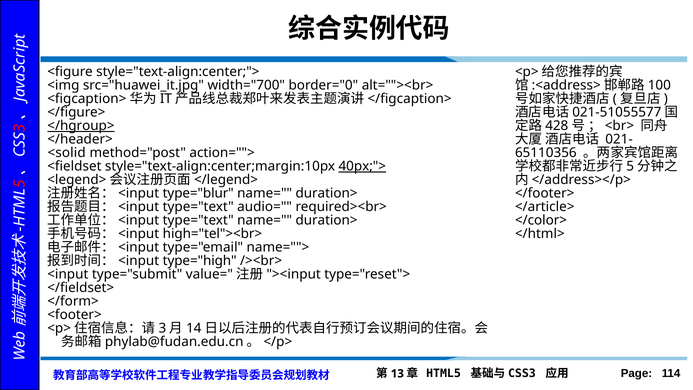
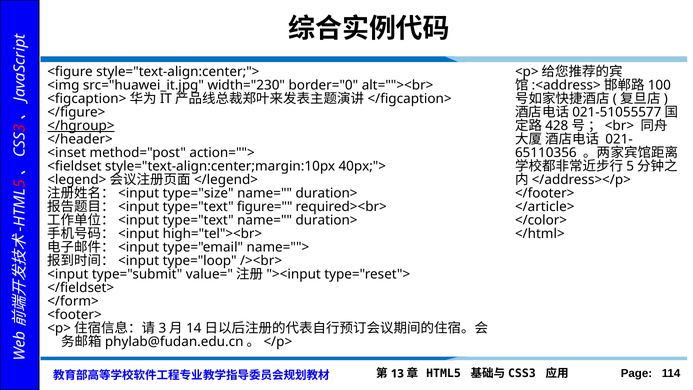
width="700: width="700 -> width="230
<solid: <solid -> <inset
40px;"> underline: present -> none
type="blur: type="blur -> type="size
audio=: audio= -> figure=
type="high: type="high -> type="loop
